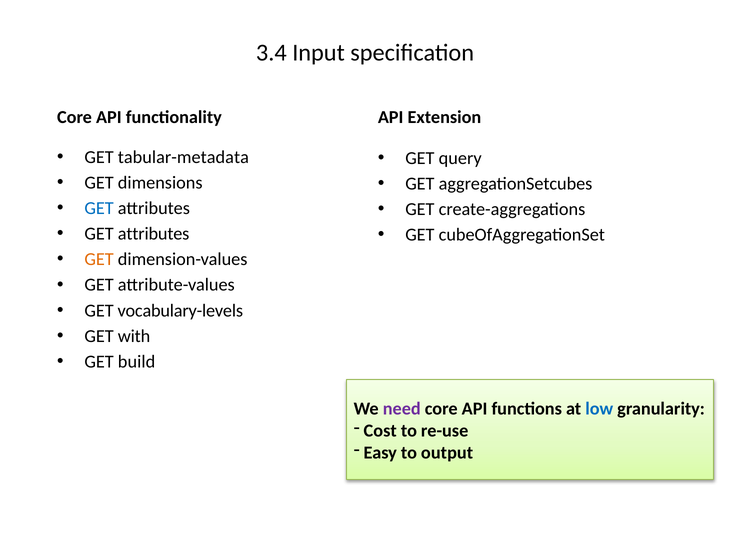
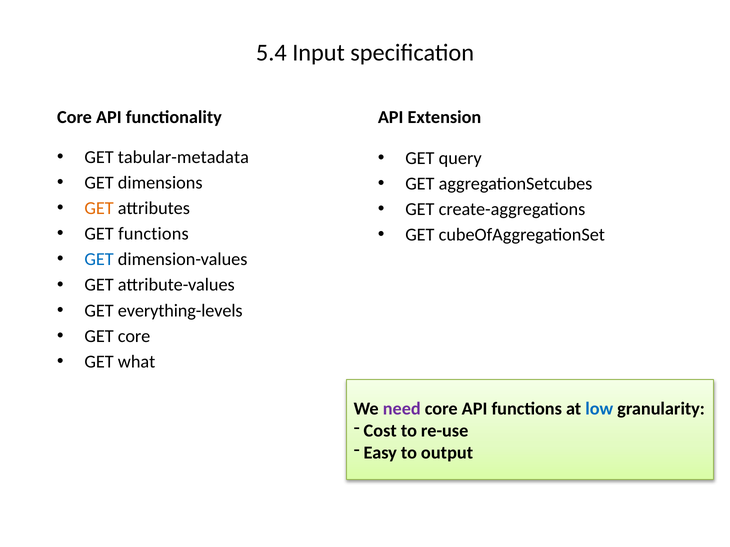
3.4: 3.4 -> 5.4
GET at (99, 209) colour: blue -> orange
attributes at (154, 234): attributes -> functions
GET at (99, 260) colour: orange -> blue
vocabulary-levels: vocabulary-levels -> everything-levels
GET with: with -> core
build: build -> what
